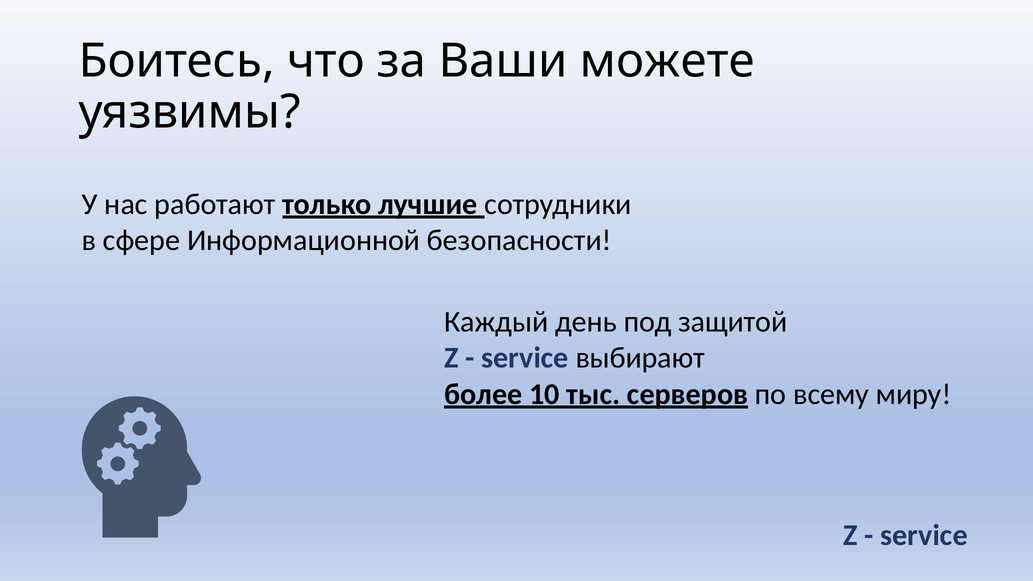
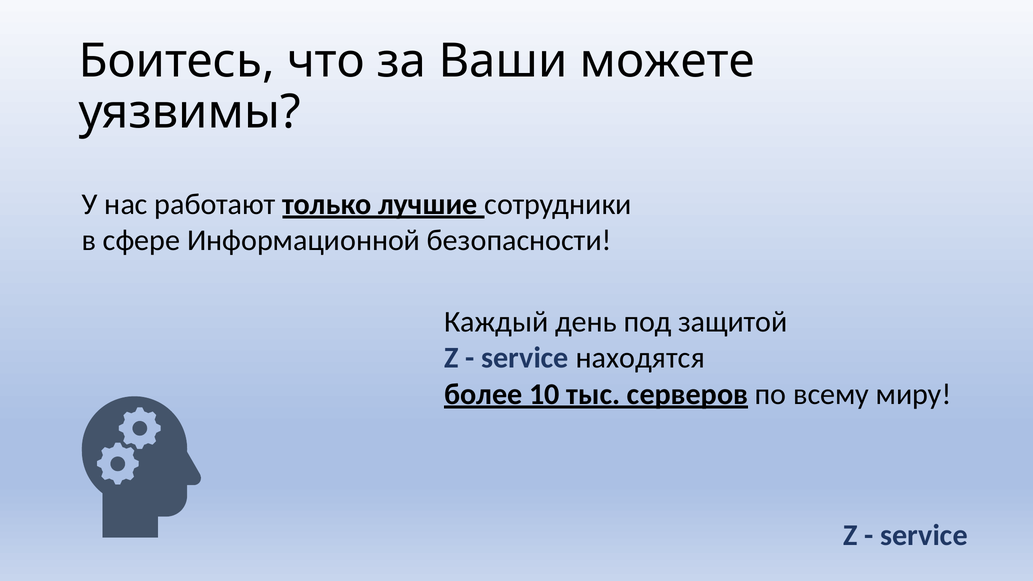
выбирают: выбирают -> находятся
